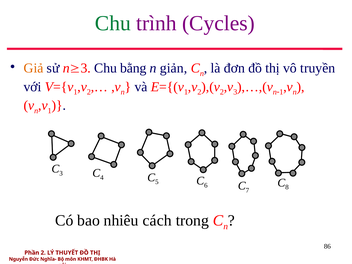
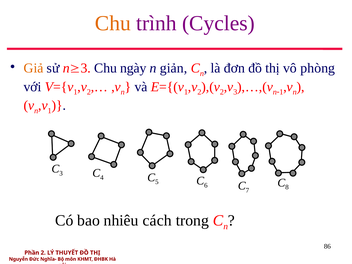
Chu at (113, 23) colour: green -> orange
bằng: bằng -> ngày
truyền: truyền -> phòng
